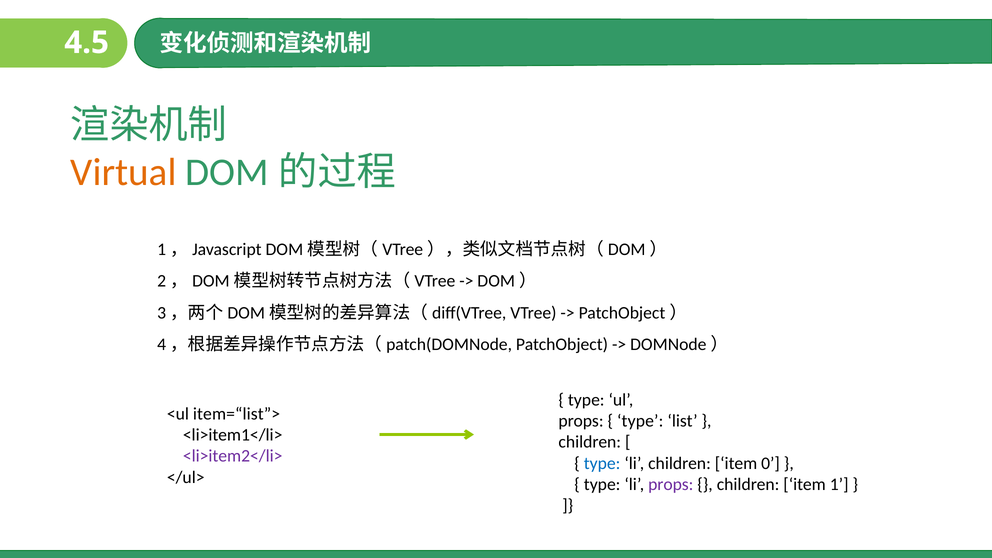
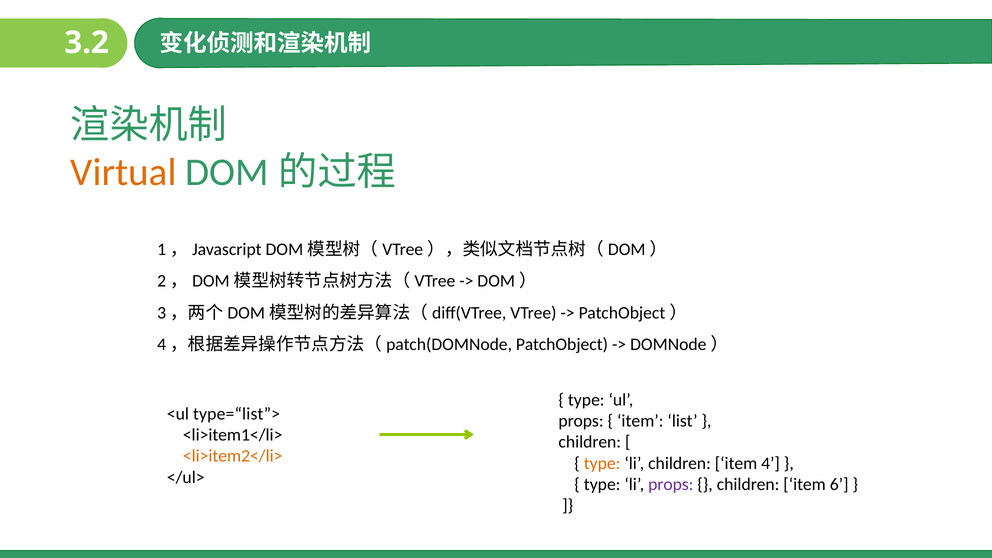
4.5: 4.5 -> 3.2
item=“list”>: item=“list”> -> type=“list”>
type at (640, 421): type -> item
<li>item2</li> colour: purple -> orange
type at (602, 463) colour: blue -> orange
0: 0 -> 4
1: 1 -> 6
